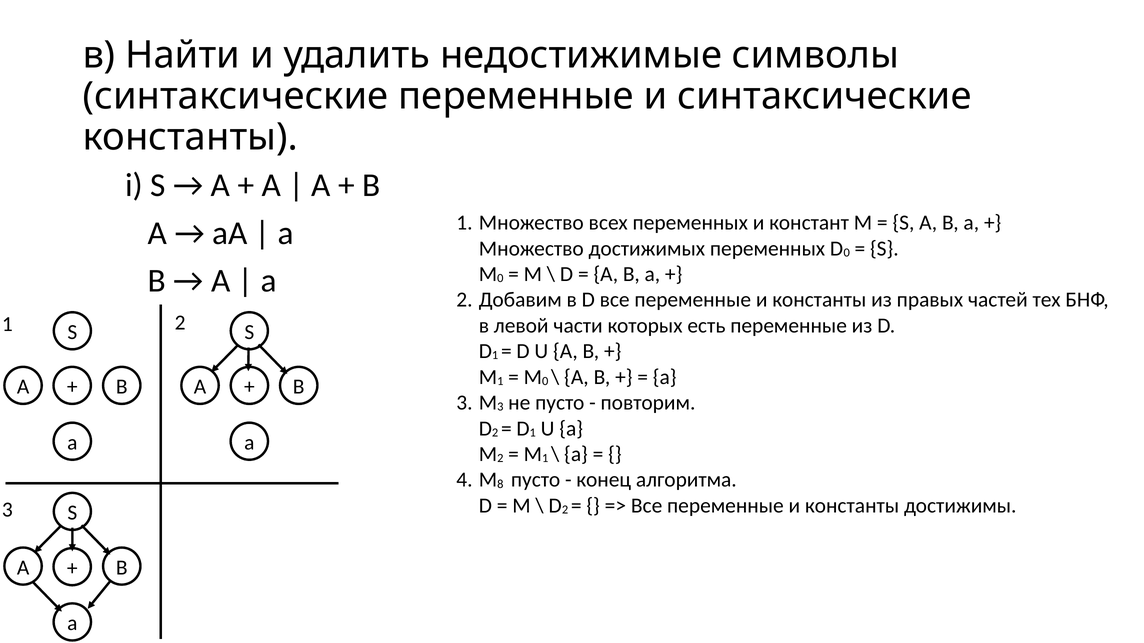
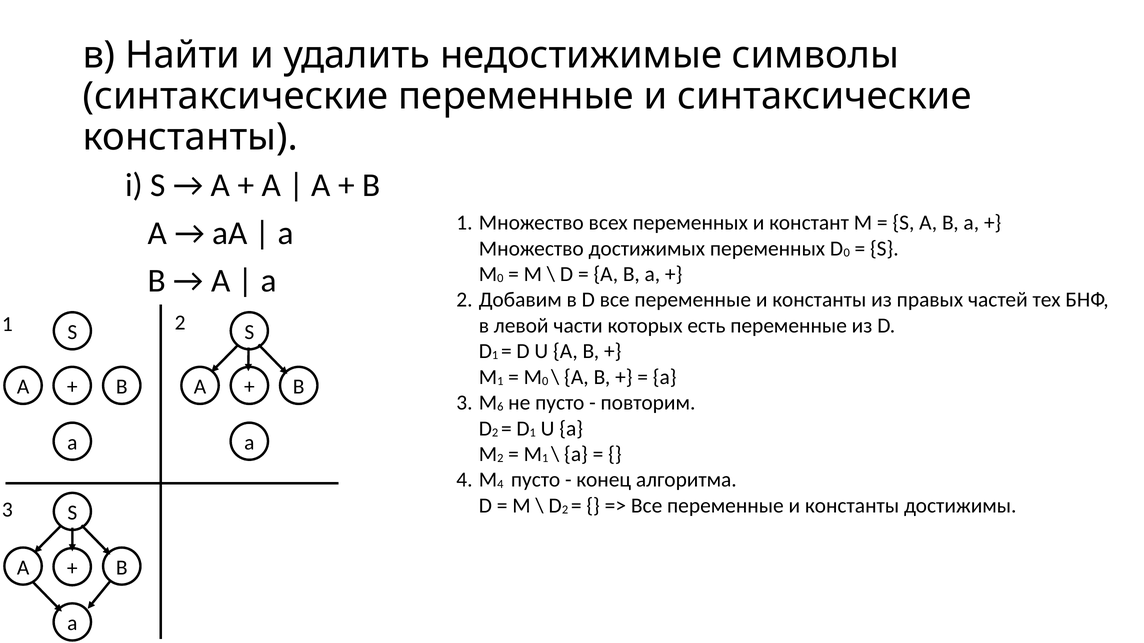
M 3: 3 -> 6
M 8: 8 -> 4
